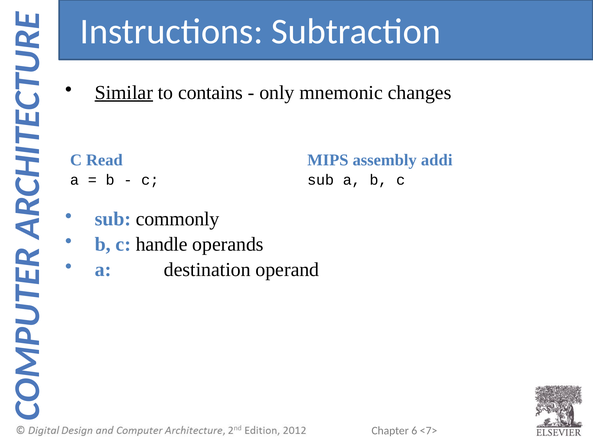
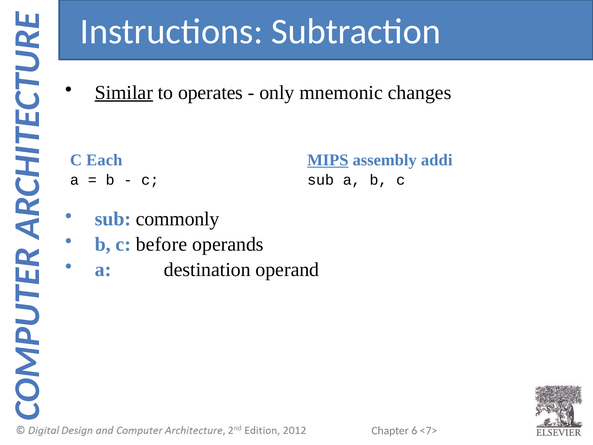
contains: contains -> operates
Read: Read -> Each
MIPS underline: none -> present
handle: handle -> before
